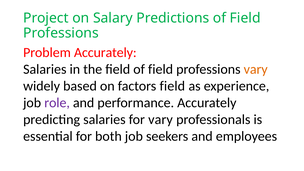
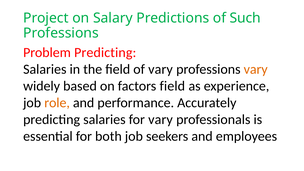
Predictions of Field: Field -> Such
Problem Accurately: Accurately -> Predicting
field of field: field -> vary
role colour: purple -> orange
